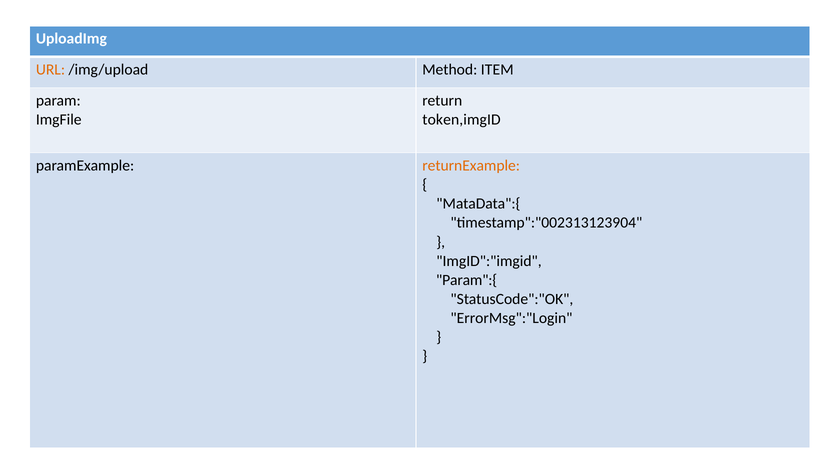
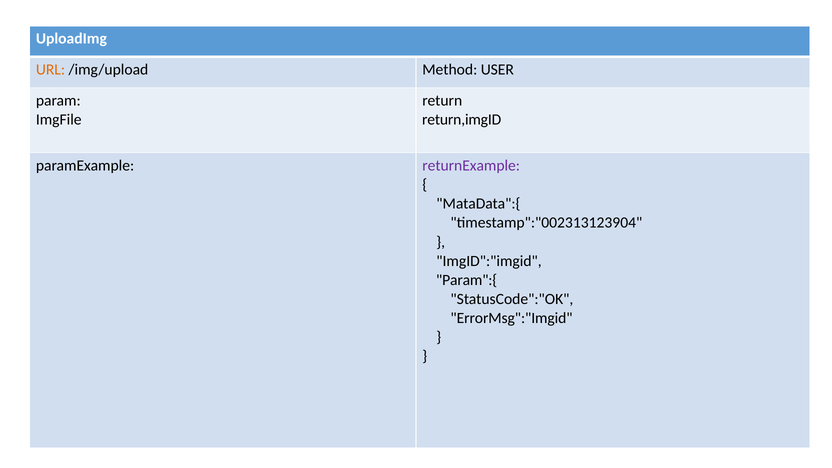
ITEM: ITEM -> USER
token,imgID: token,imgID -> return,imgID
returnExample colour: orange -> purple
ErrorMsg":"Login: ErrorMsg":"Login -> ErrorMsg":"Imgid
